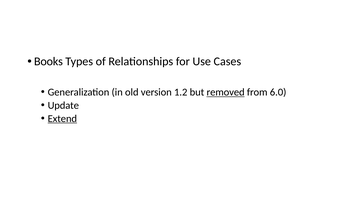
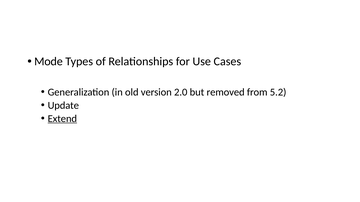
Books: Books -> Mode
1.2: 1.2 -> 2.0
removed underline: present -> none
6.0: 6.0 -> 5.2
